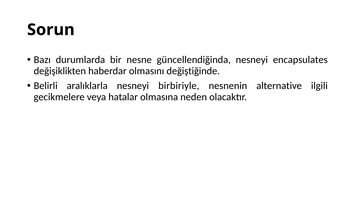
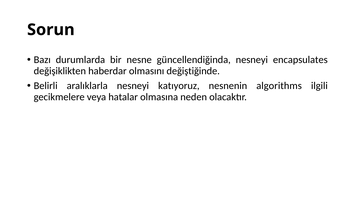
birbiriyle: birbiriyle -> katıyoruz
alternative: alternative -> algorithms
